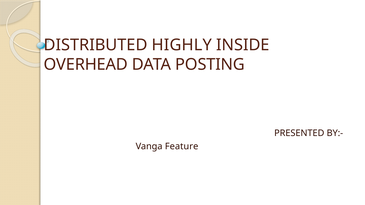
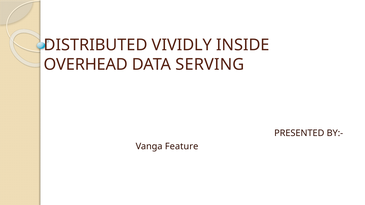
HIGHLY: HIGHLY -> VIVIDLY
POSTING: POSTING -> SERVING
